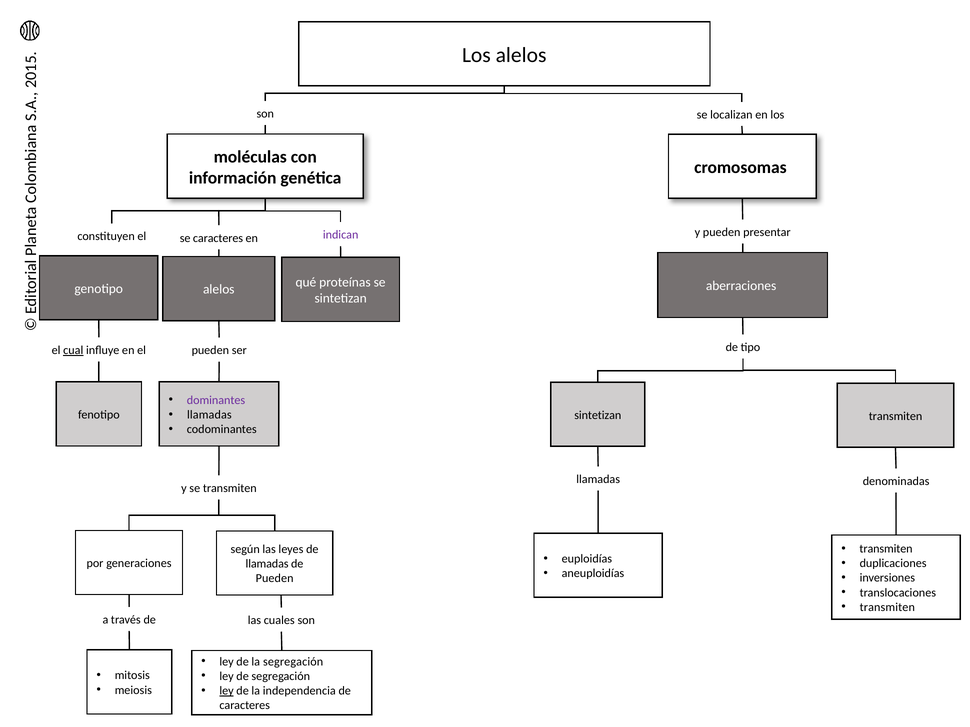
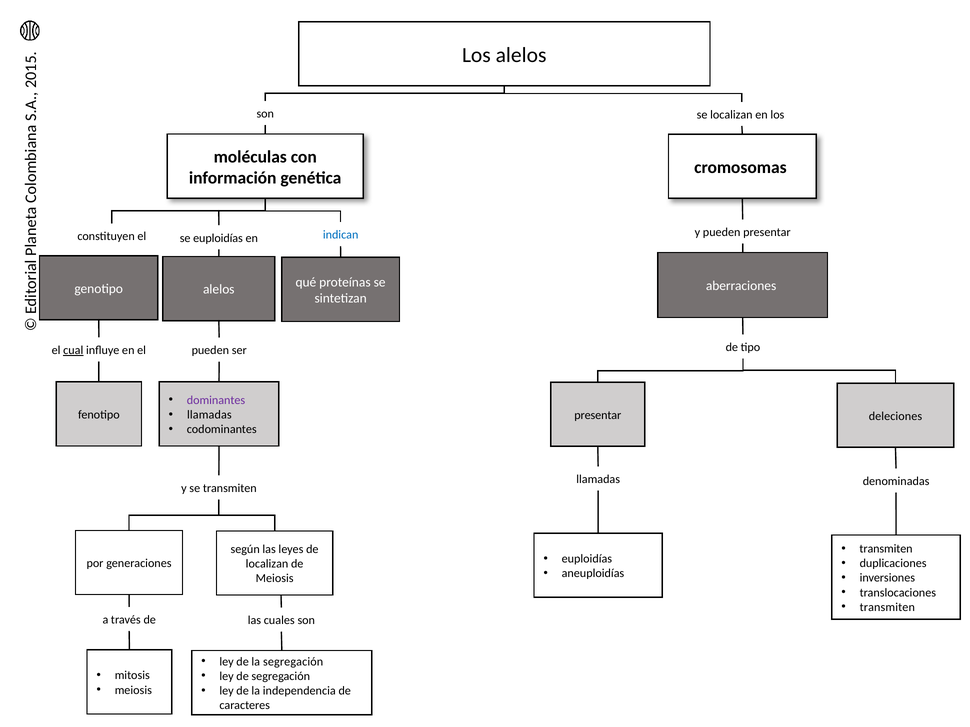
indican colour: purple -> blue
se caracteres: caracteres -> euploidías
sintetizan at (598, 415): sintetizan -> presentar
transmiten at (896, 416): transmiten -> deleciones
llamadas at (267, 564): llamadas -> localizan
Pueden at (275, 579): Pueden -> Meiosis
ley at (227, 691) underline: present -> none
